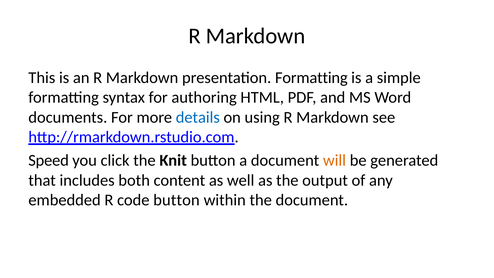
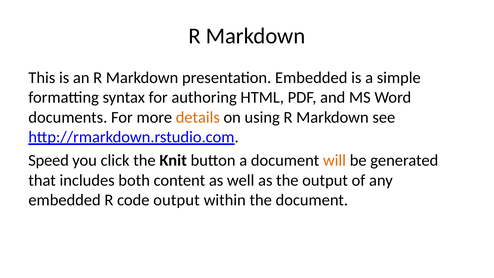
presentation Formatting: Formatting -> Embedded
details colour: blue -> orange
code button: button -> output
